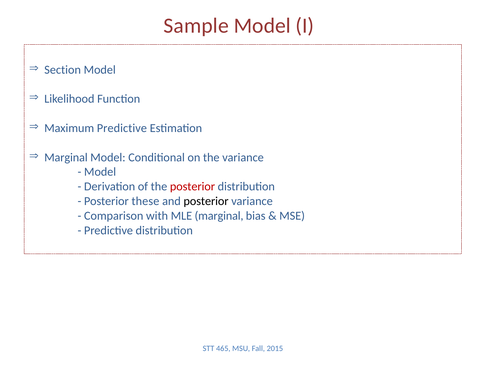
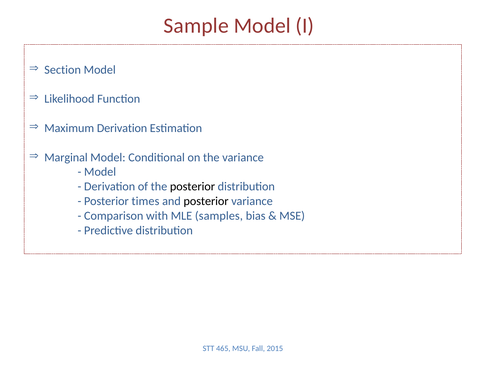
Maximum Predictive: Predictive -> Derivation
posterior at (192, 186) colour: red -> black
these: these -> times
MLE marginal: marginal -> samples
